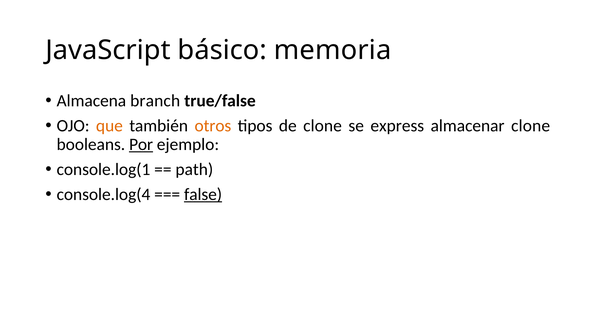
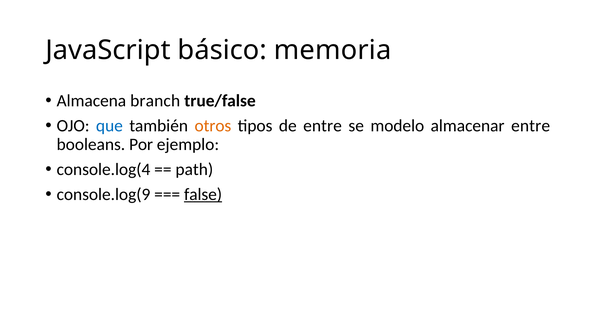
que colour: orange -> blue
de clone: clone -> entre
express: express -> modelo
almacenar clone: clone -> entre
Por underline: present -> none
console.log(1: console.log(1 -> console.log(4
console.log(4: console.log(4 -> console.log(9
